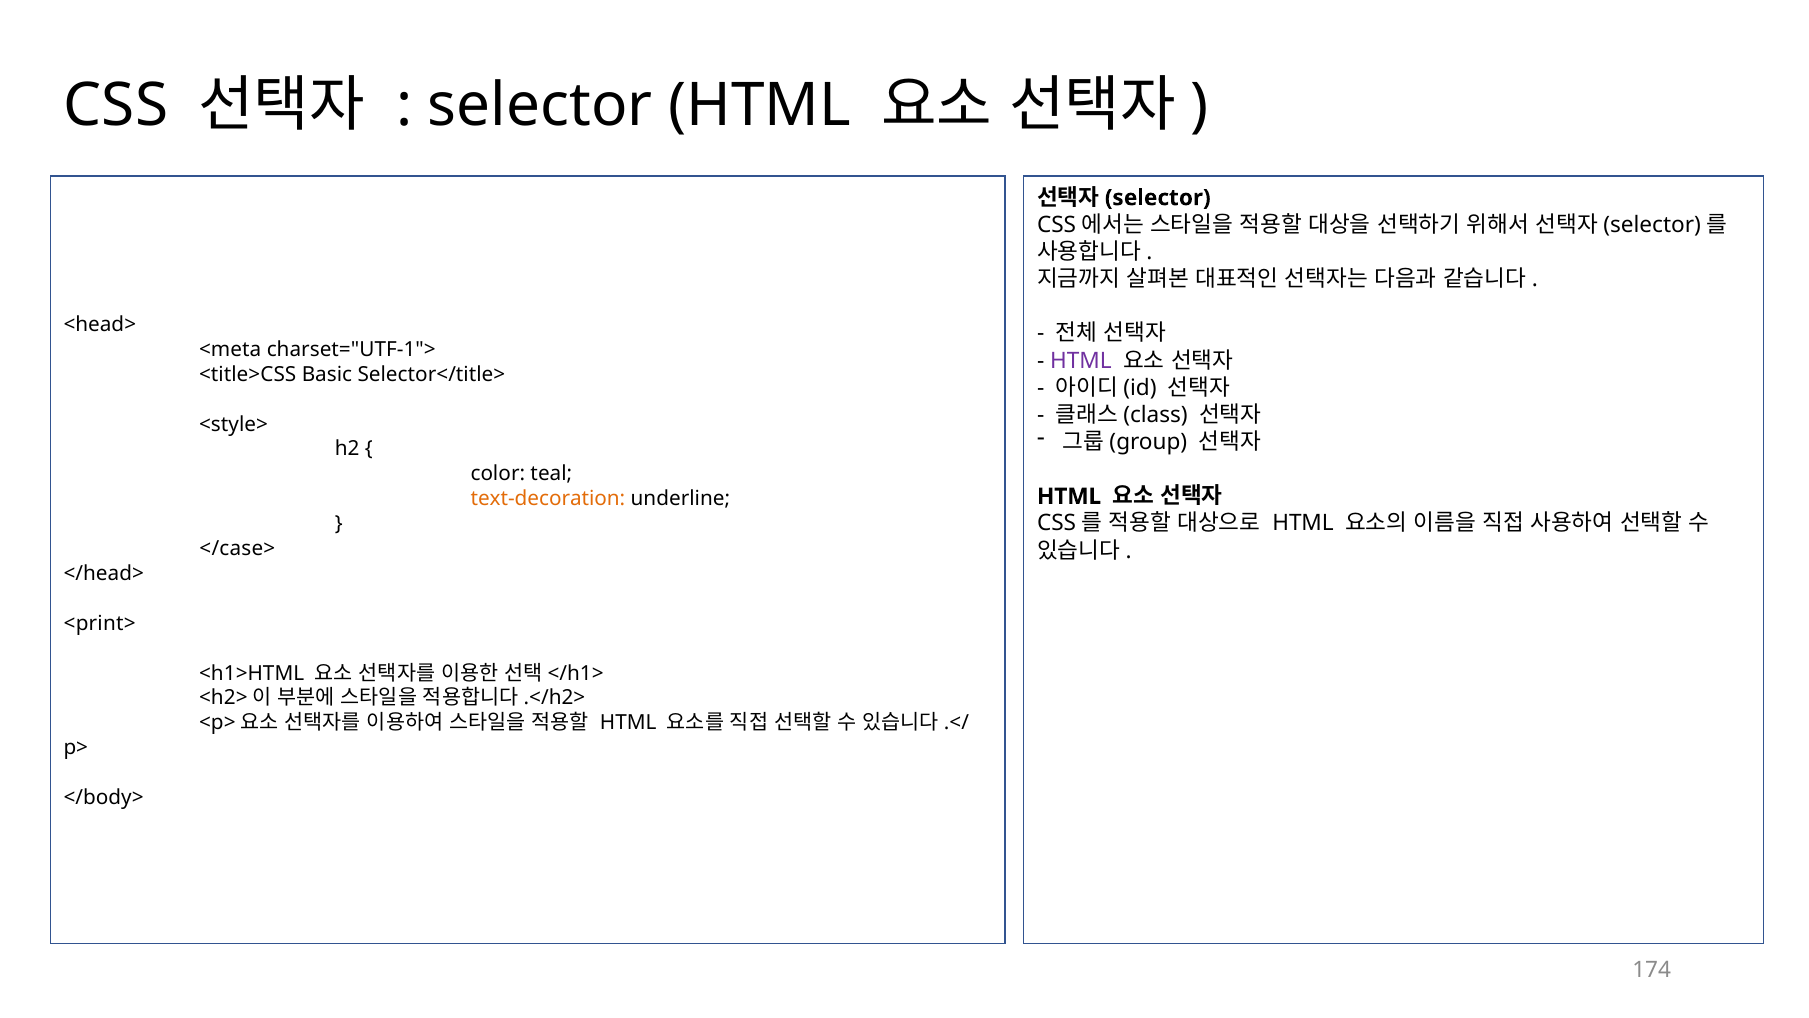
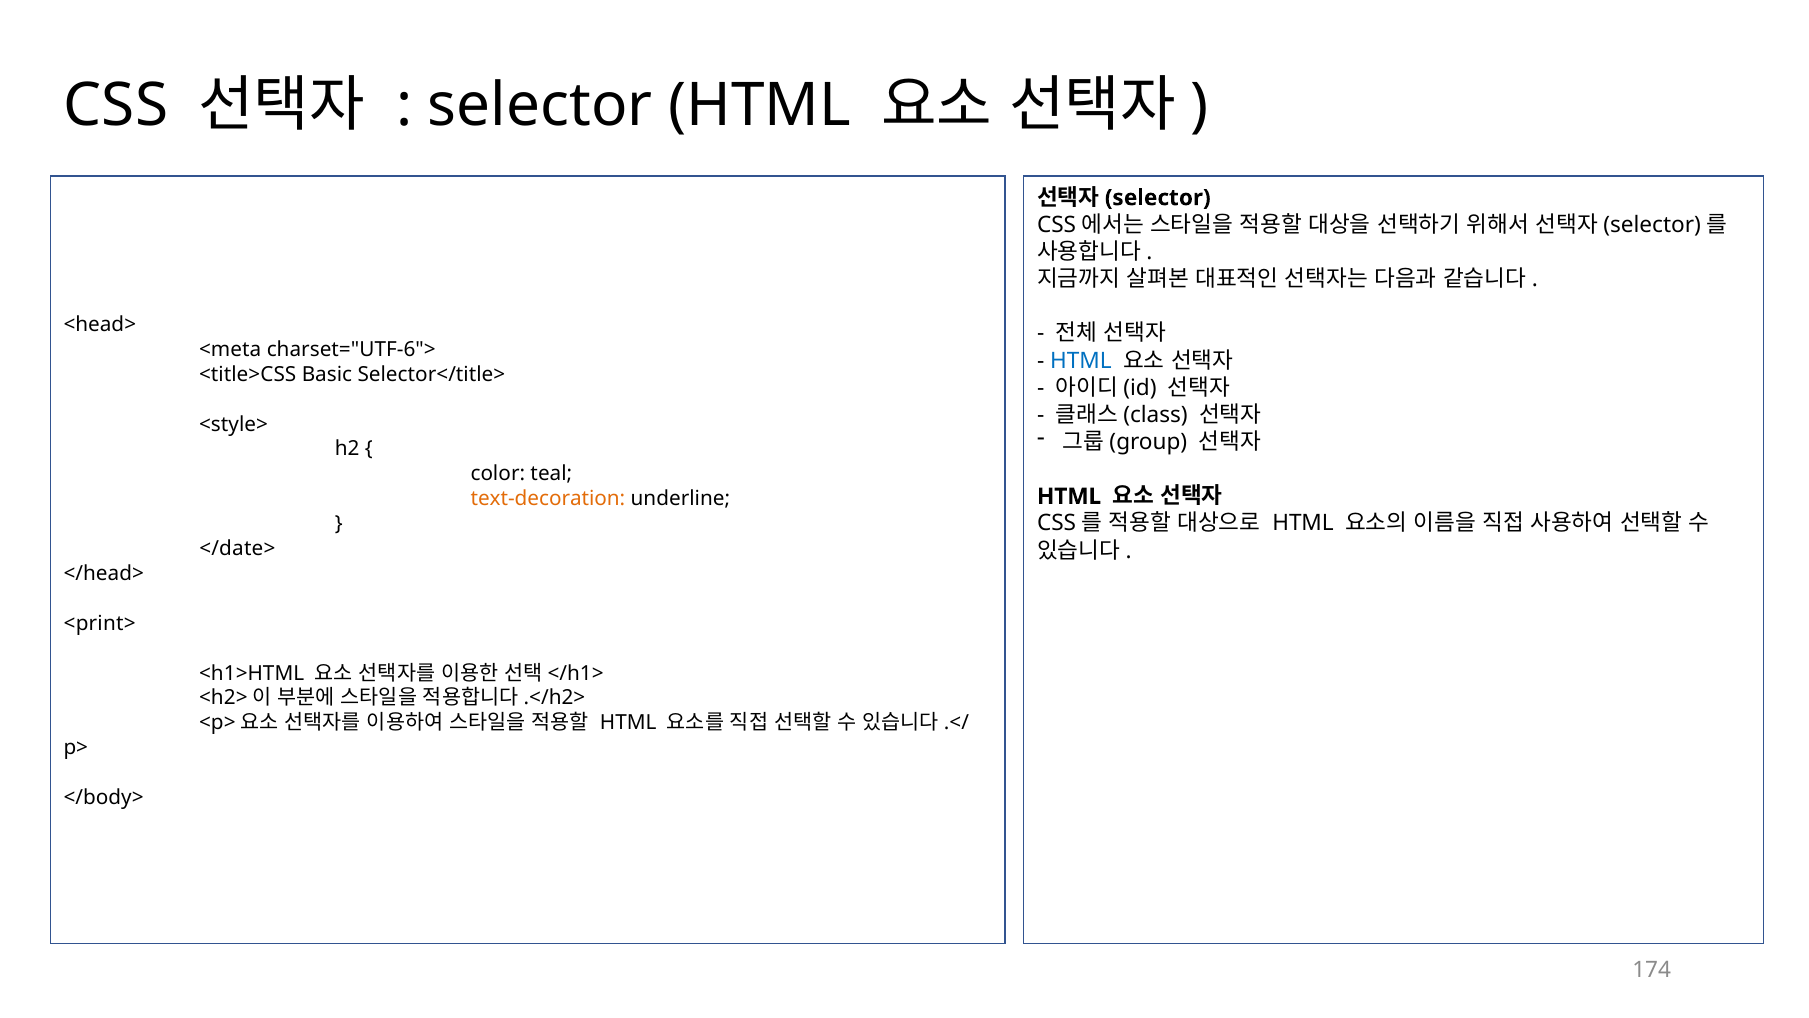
charset="UTF-1">: charset="UTF-1"> -> charset="UTF-6">
HTML at (1081, 360) colour: purple -> blue
</case>: </case> -> </date>
